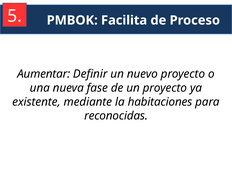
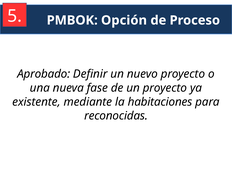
Facilita: Facilita -> Opción
Aumentar: Aumentar -> Aprobado
